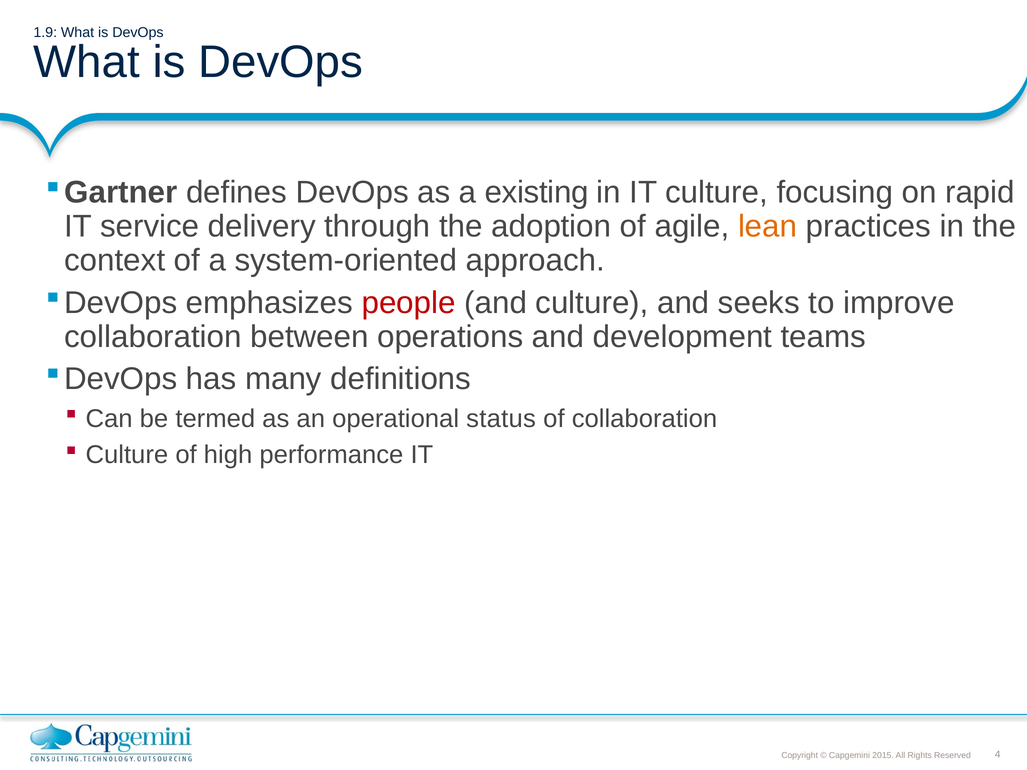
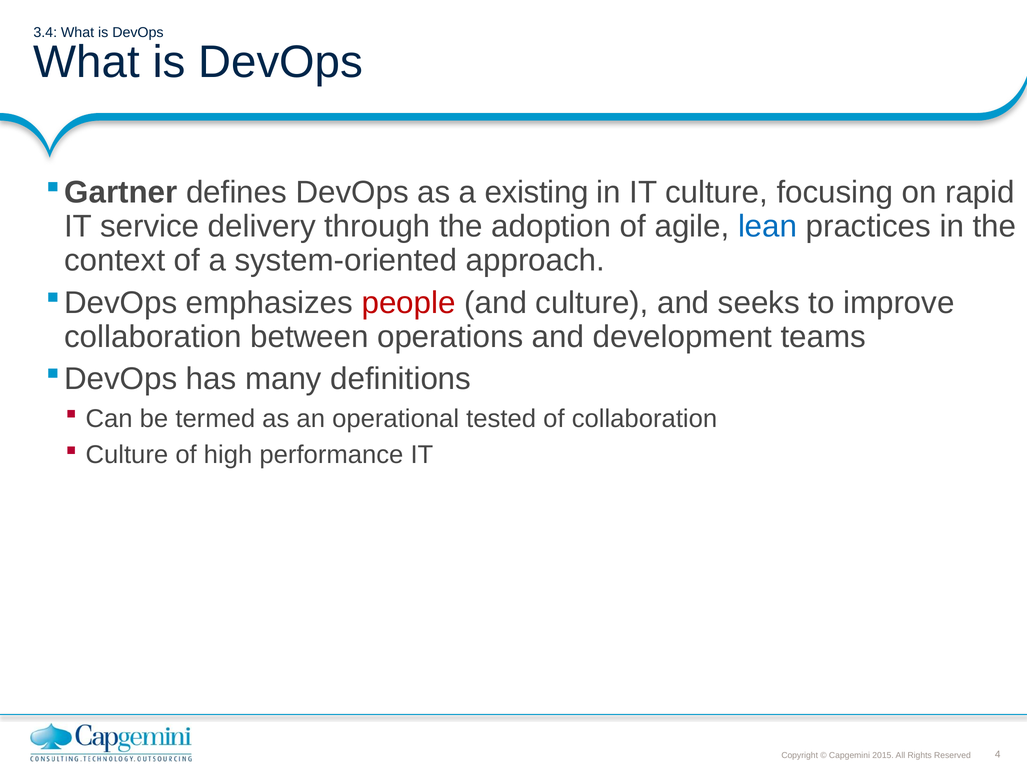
1.9: 1.9 -> 3.4
lean colour: orange -> blue
status: status -> tested
